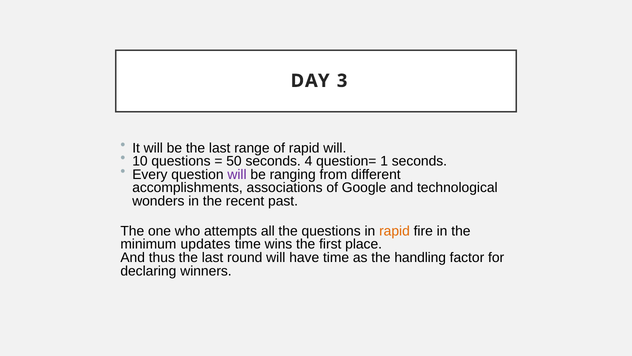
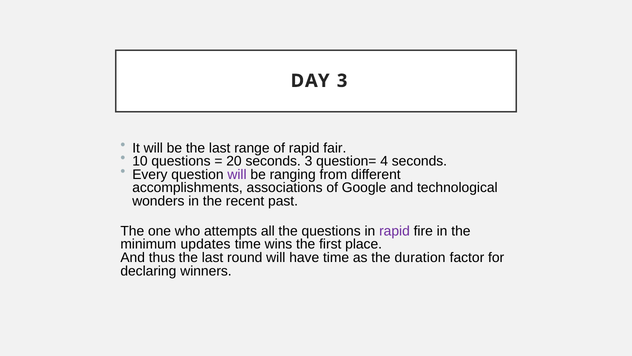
rapid will: will -> fair
50: 50 -> 20
seconds 4: 4 -> 3
1: 1 -> 4
rapid at (394, 231) colour: orange -> purple
handling: handling -> duration
